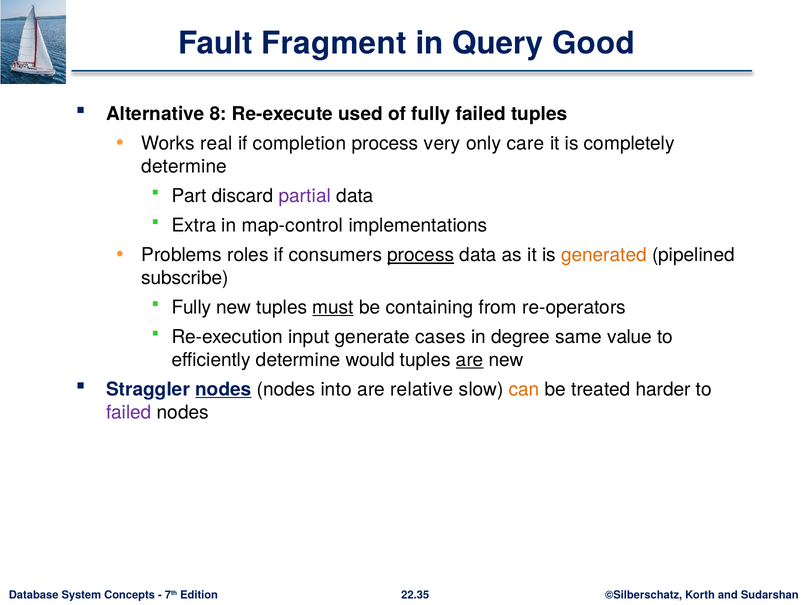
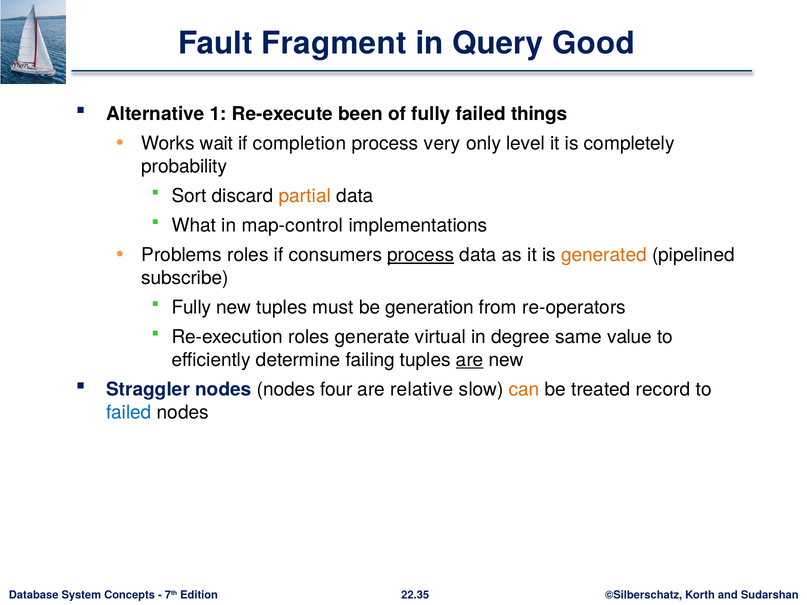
8: 8 -> 1
used: used -> been
failed tuples: tuples -> things
real: real -> wait
care: care -> level
determine at (184, 167): determine -> probability
Part: Part -> Sort
partial colour: purple -> orange
Extra: Extra -> What
must underline: present -> none
containing: containing -> generation
Re-execution input: input -> roles
cases: cases -> virtual
would: would -> failing
nodes at (223, 390) underline: present -> none
into: into -> four
harder: harder -> record
failed at (129, 412) colour: purple -> blue
